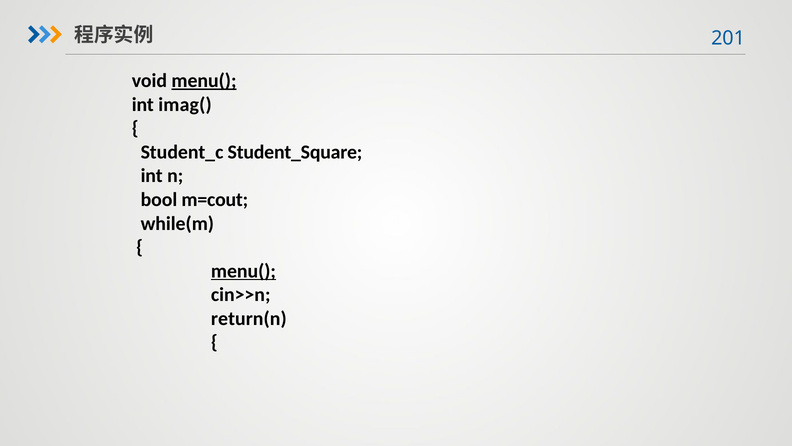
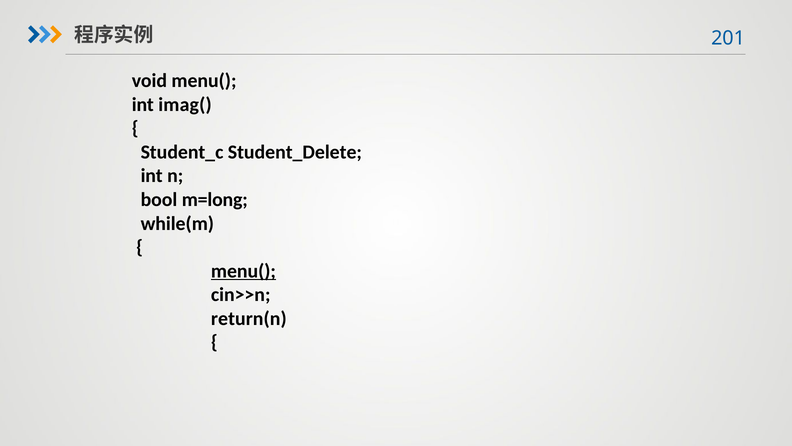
menu( at (204, 81) underline: present -> none
Student_Square: Student_Square -> Student_Delete
m=cout: m=cout -> m=long
